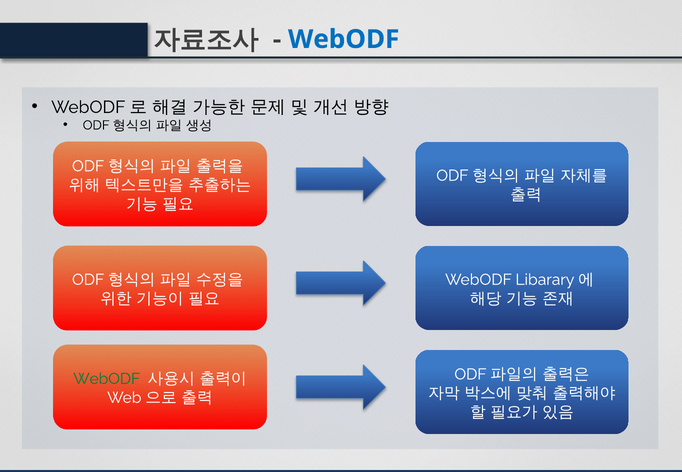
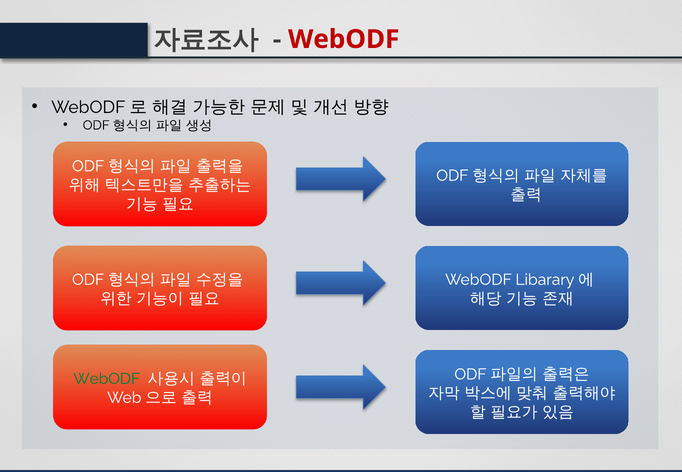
WebODF at (344, 39) colour: blue -> red
